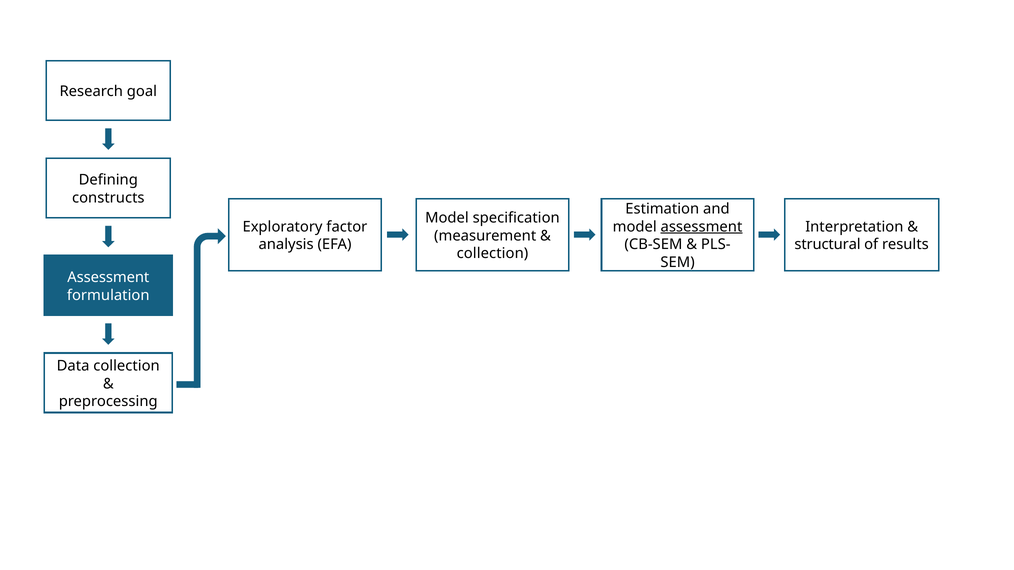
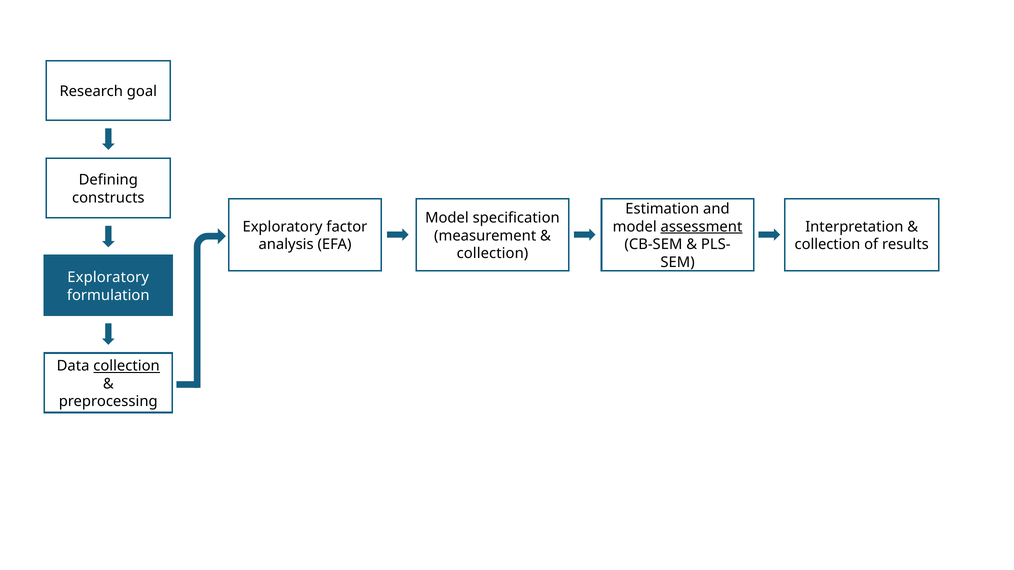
structural at (828, 245): structural -> collection
Assessment at (108, 278): Assessment -> Exploratory
collection at (127, 366) underline: none -> present
